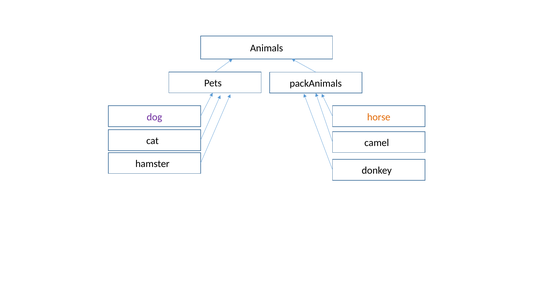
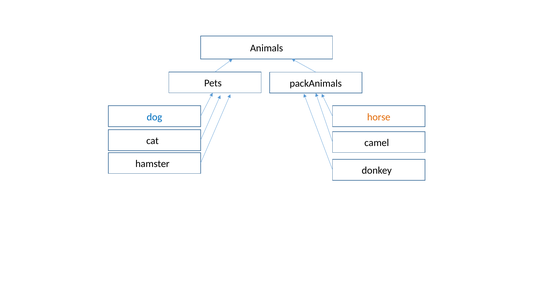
dog colour: purple -> blue
